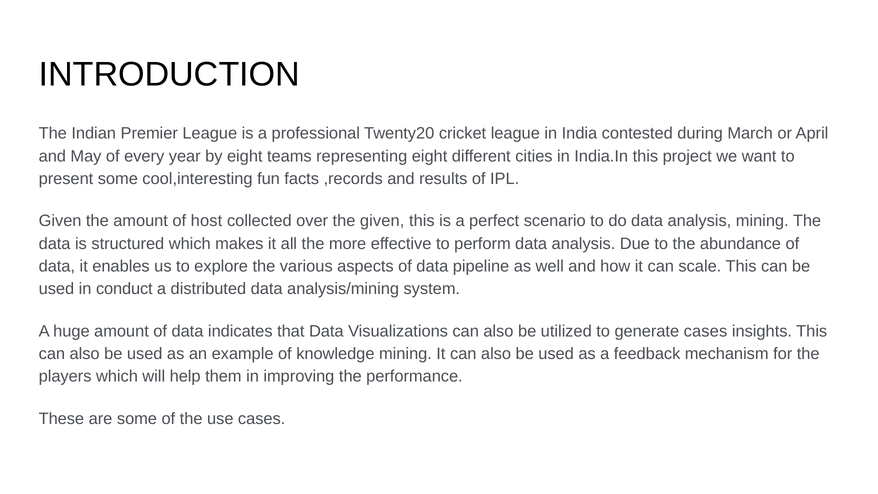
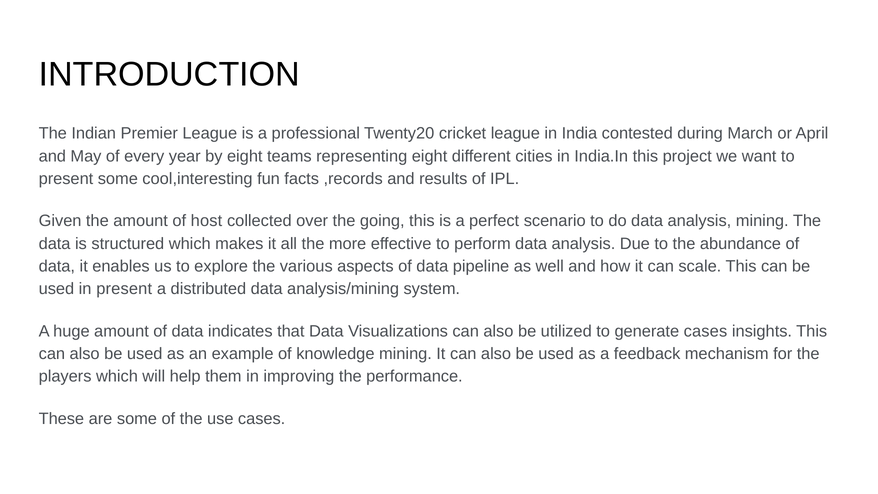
the given: given -> going
in conduct: conduct -> present
